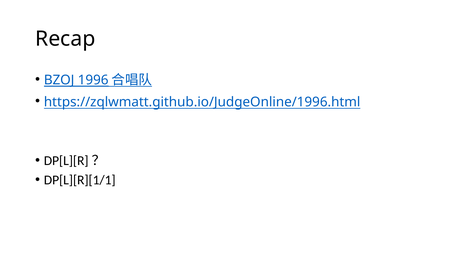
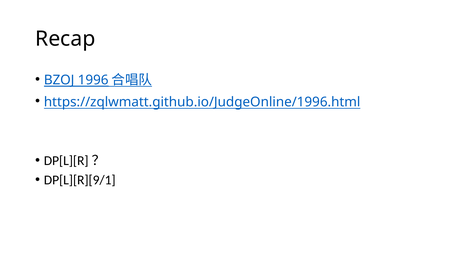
DP[L][R][1/1: DP[L][R][1/1 -> DP[L][R][9/1
